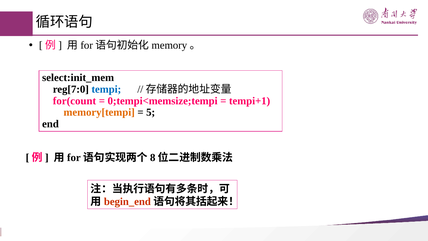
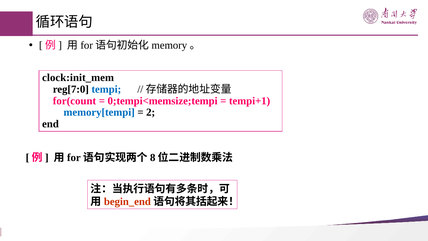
select:init_mem: select:init_mem -> clock:init_mem
memory[tempi colour: orange -> blue
5: 5 -> 2
